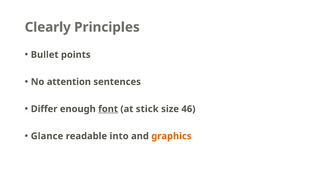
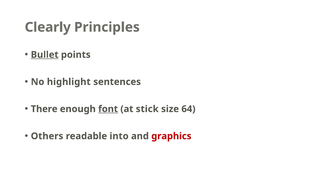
Bullet underline: none -> present
attention: attention -> highlight
Differ: Differ -> There
46: 46 -> 64
Glance: Glance -> Others
graphics colour: orange -> red
